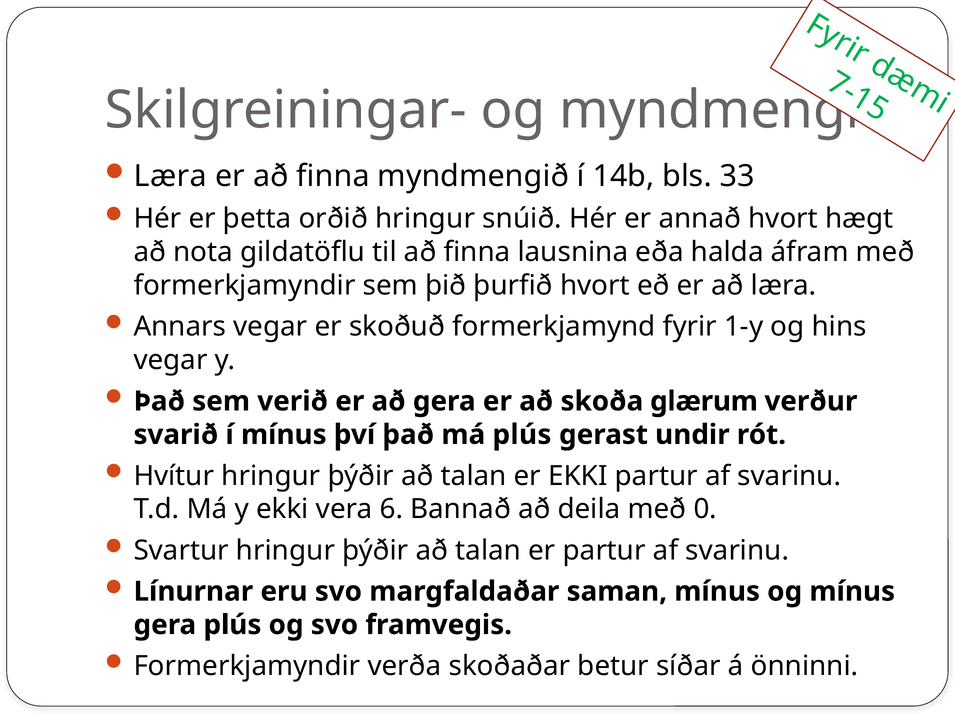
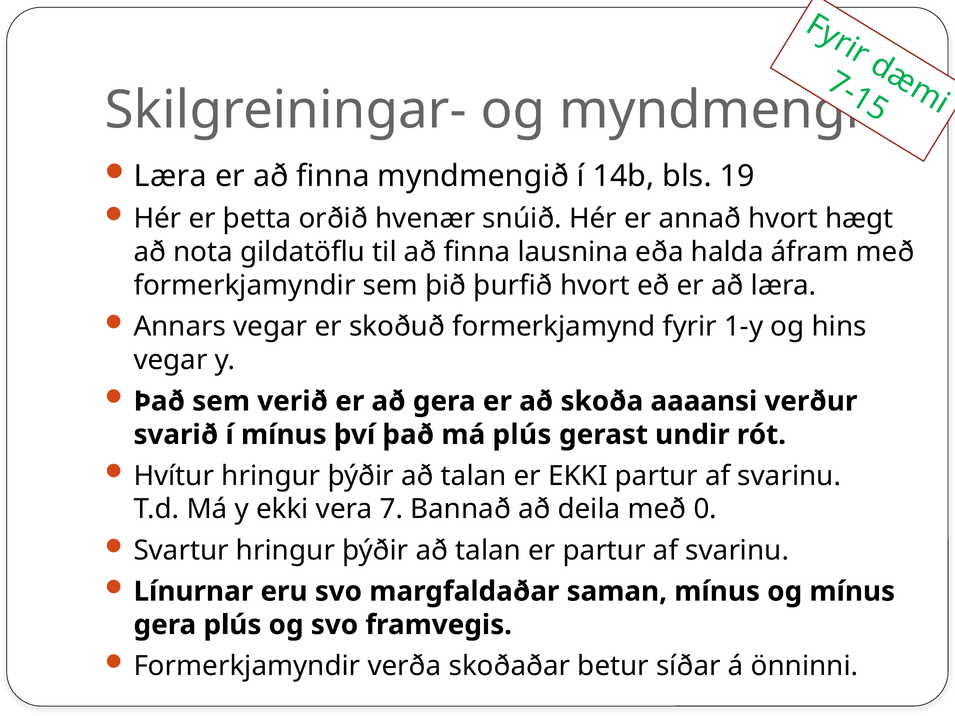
33: 33 -> 19
orðið hringur: hringur -> hvenær
glærum: glærum -> aaaansi
vera 6: 6 -> 7
